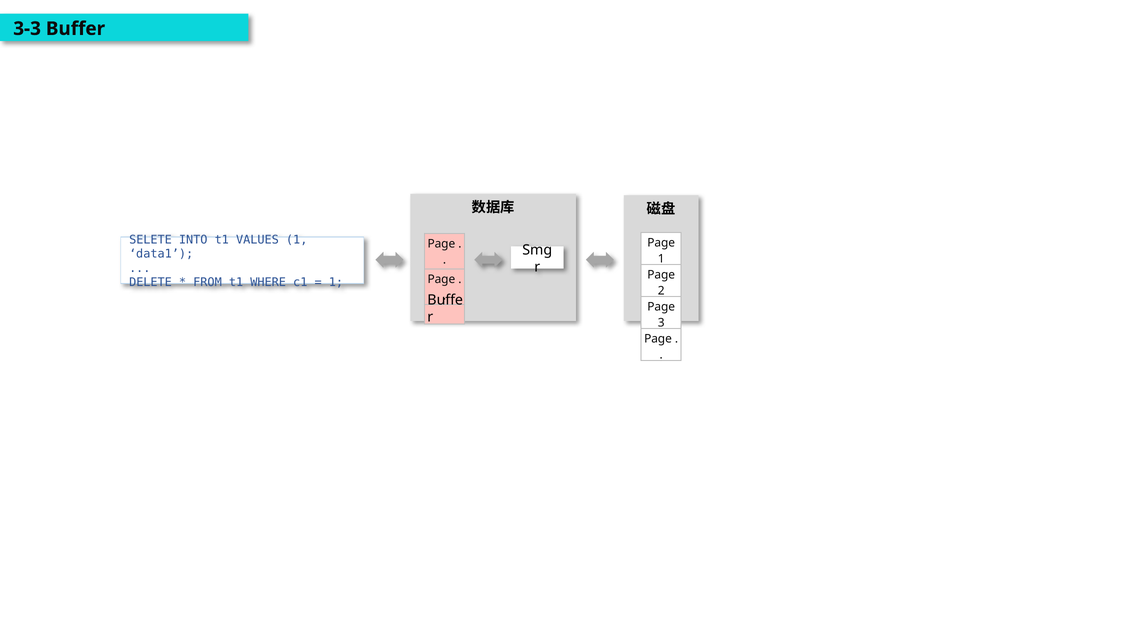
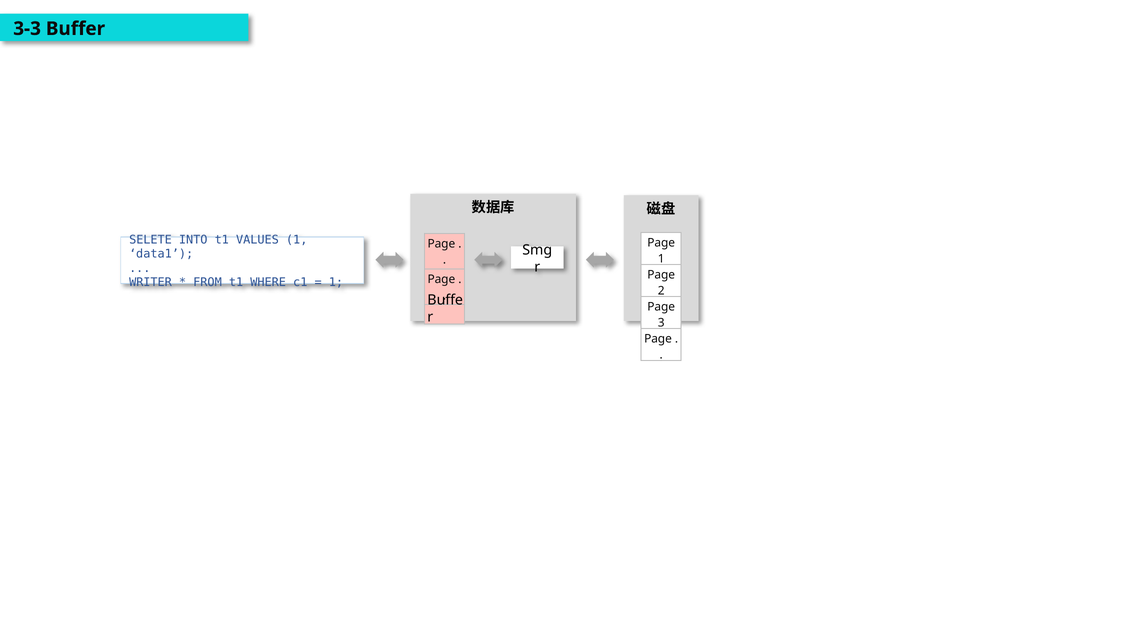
DELETE: DELETE -> WRITER
